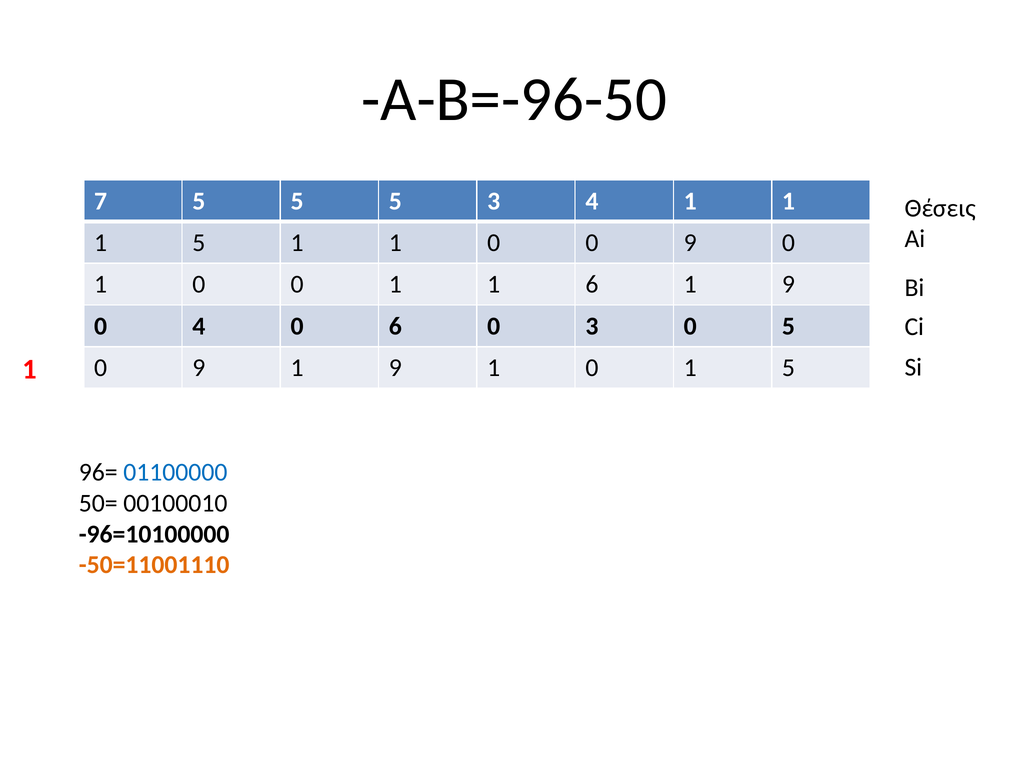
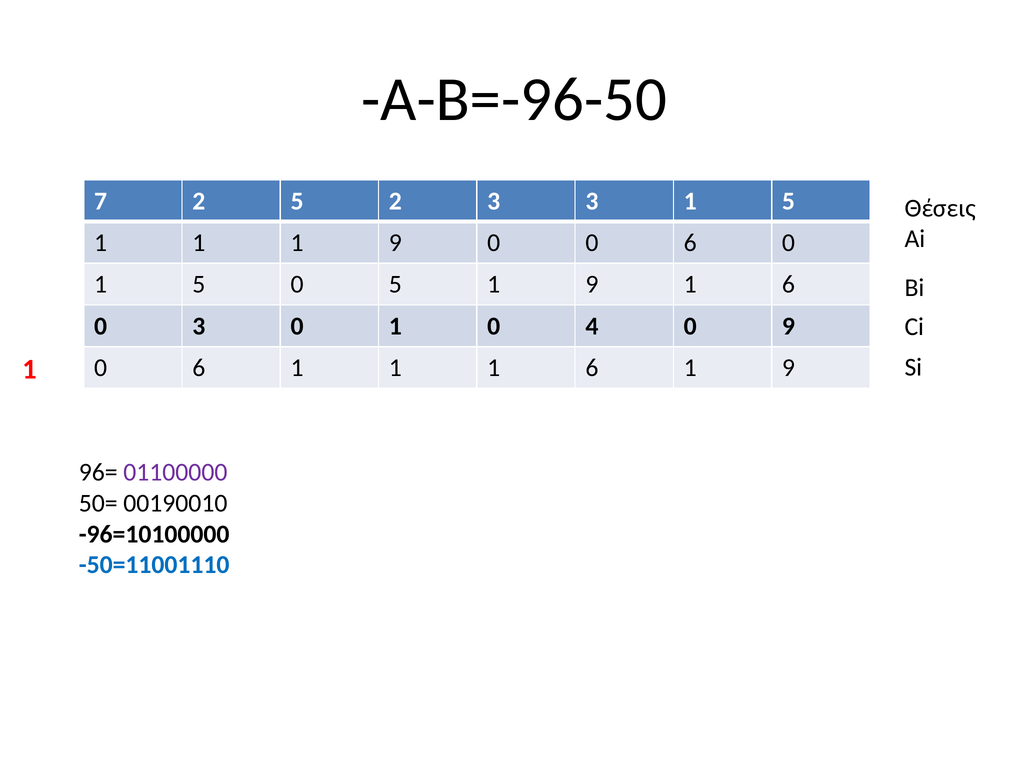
7 5: 5 -> 2
5 at (395, 201): 5 -> 2
3 4: 4 -> 3
1 at (788, 201): 1 -> 5
5 at (199, 243): 5 -> 1
1 at (395, 243): 1 -> 9
0 0 9: 9 -> 6
0 at (199, 284): 0 -> 5
1 at (395, 284): 1 -> 5
6 at (592, 284): 6 -> 9
9 at (788, 284): 9 -> 6
0 4: 4 -> 3
6 at (395, 326): 6 -> 1
0 3: 3 -> 4
0 5: 5 -> 9
9 at (199, 368): 9 -> 6
9 at (395, 368): 9 -> 1
0 at (592, 368): 0 -> 6
5 at (788, 368): 5 -> 9
01100000 colour: blue -> purple
00100010: 00100010 -> 00190010
-50=11001110 colour: orange -> blue
